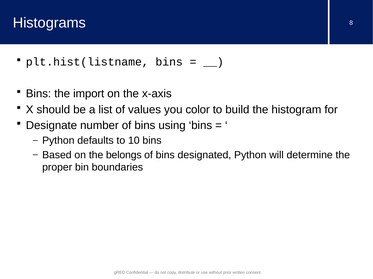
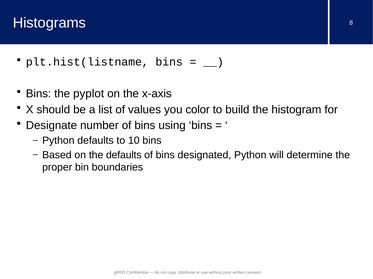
import: import -> pyplot
the belongs: belongs -> defaults
